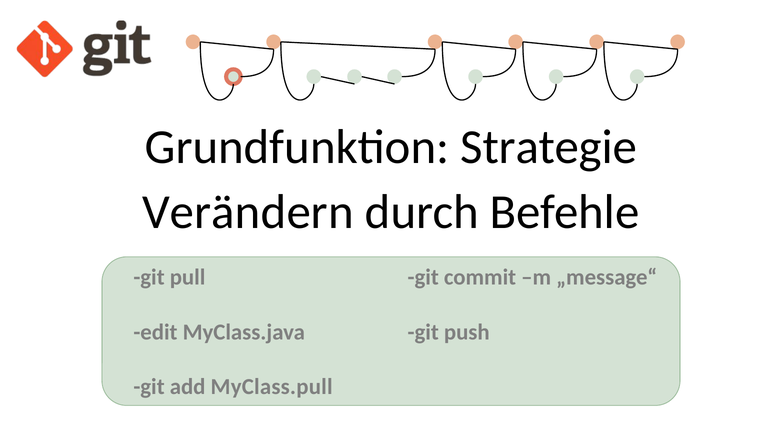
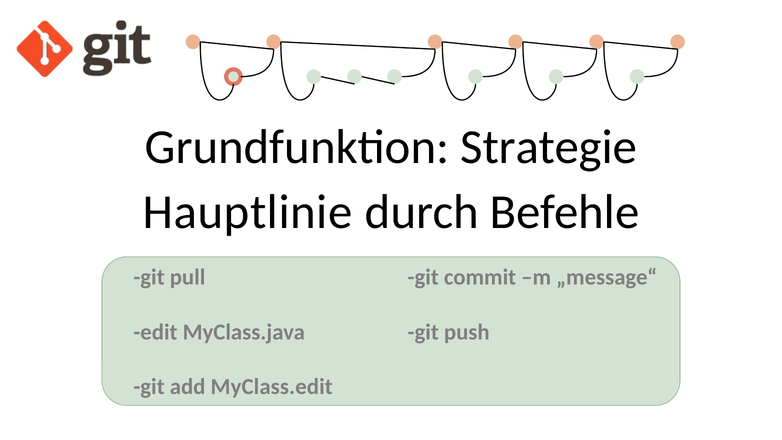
Verändern: Verändern -> Hauptlinie
MyClass.pull: MyClass.pull -> MyClass.edit
